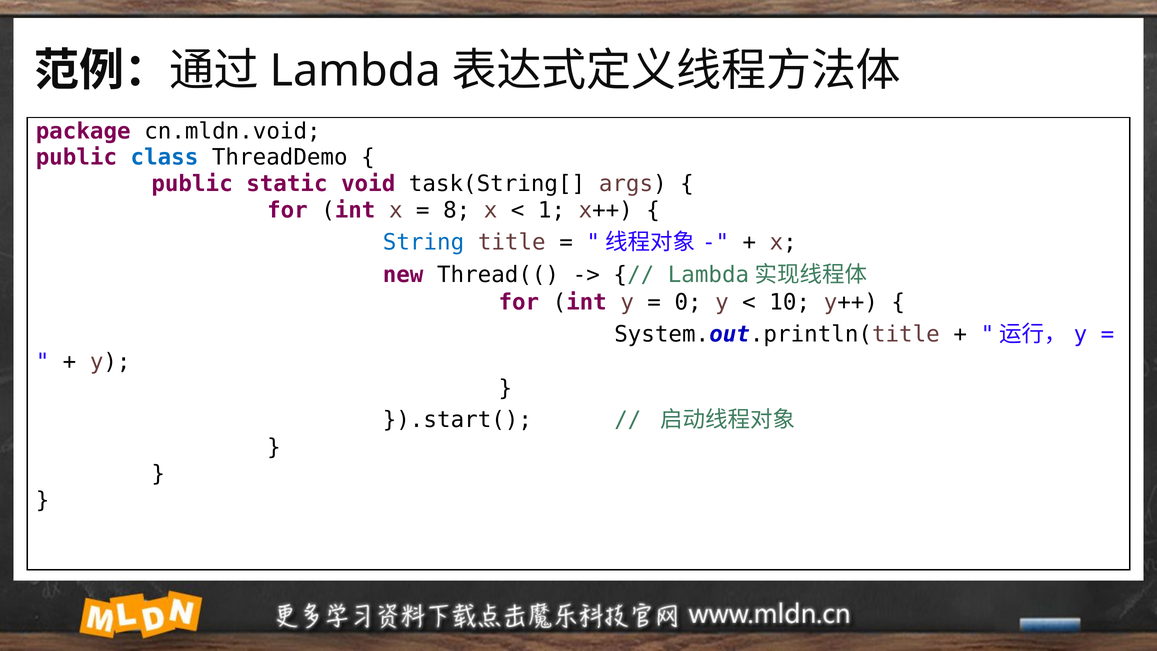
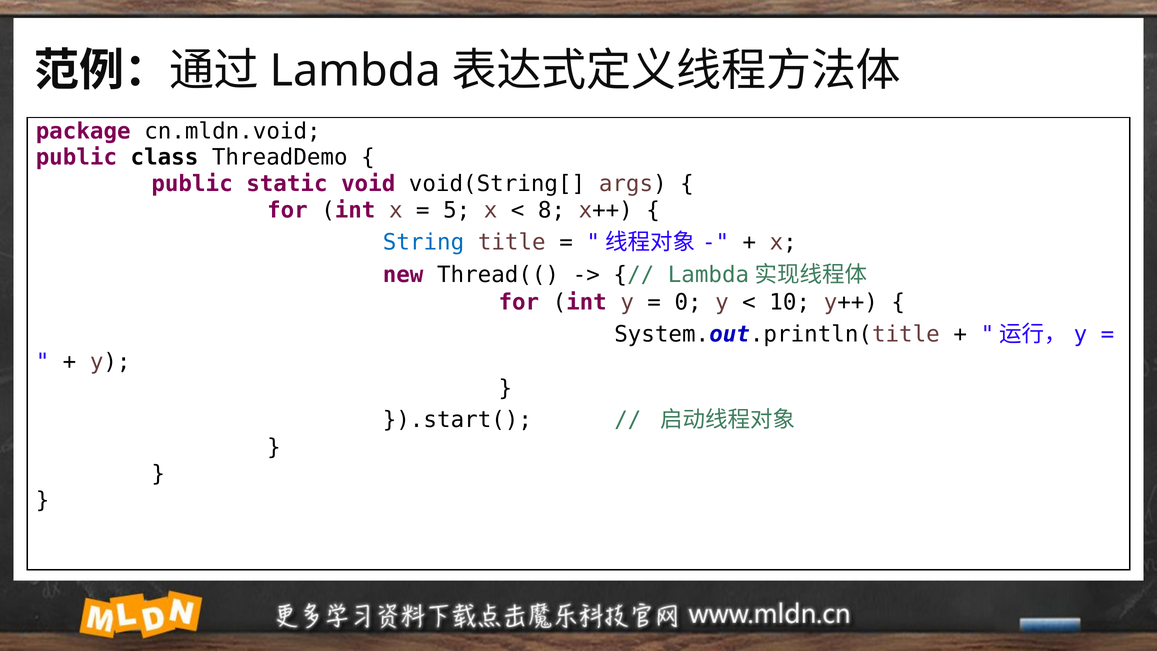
class colour: blue -> black
task(String[: task(String[ -> void(String[
8: 8 -> 5
1: 1 -> 8
